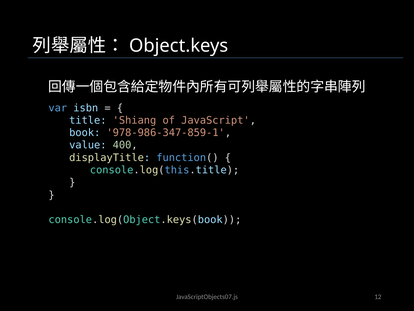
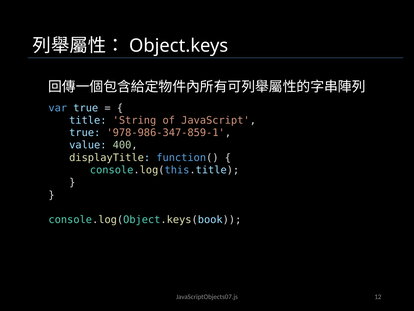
var isbn: isbn -> true
Shiang: Shiang -> String
book at (85, 133): book -> true
